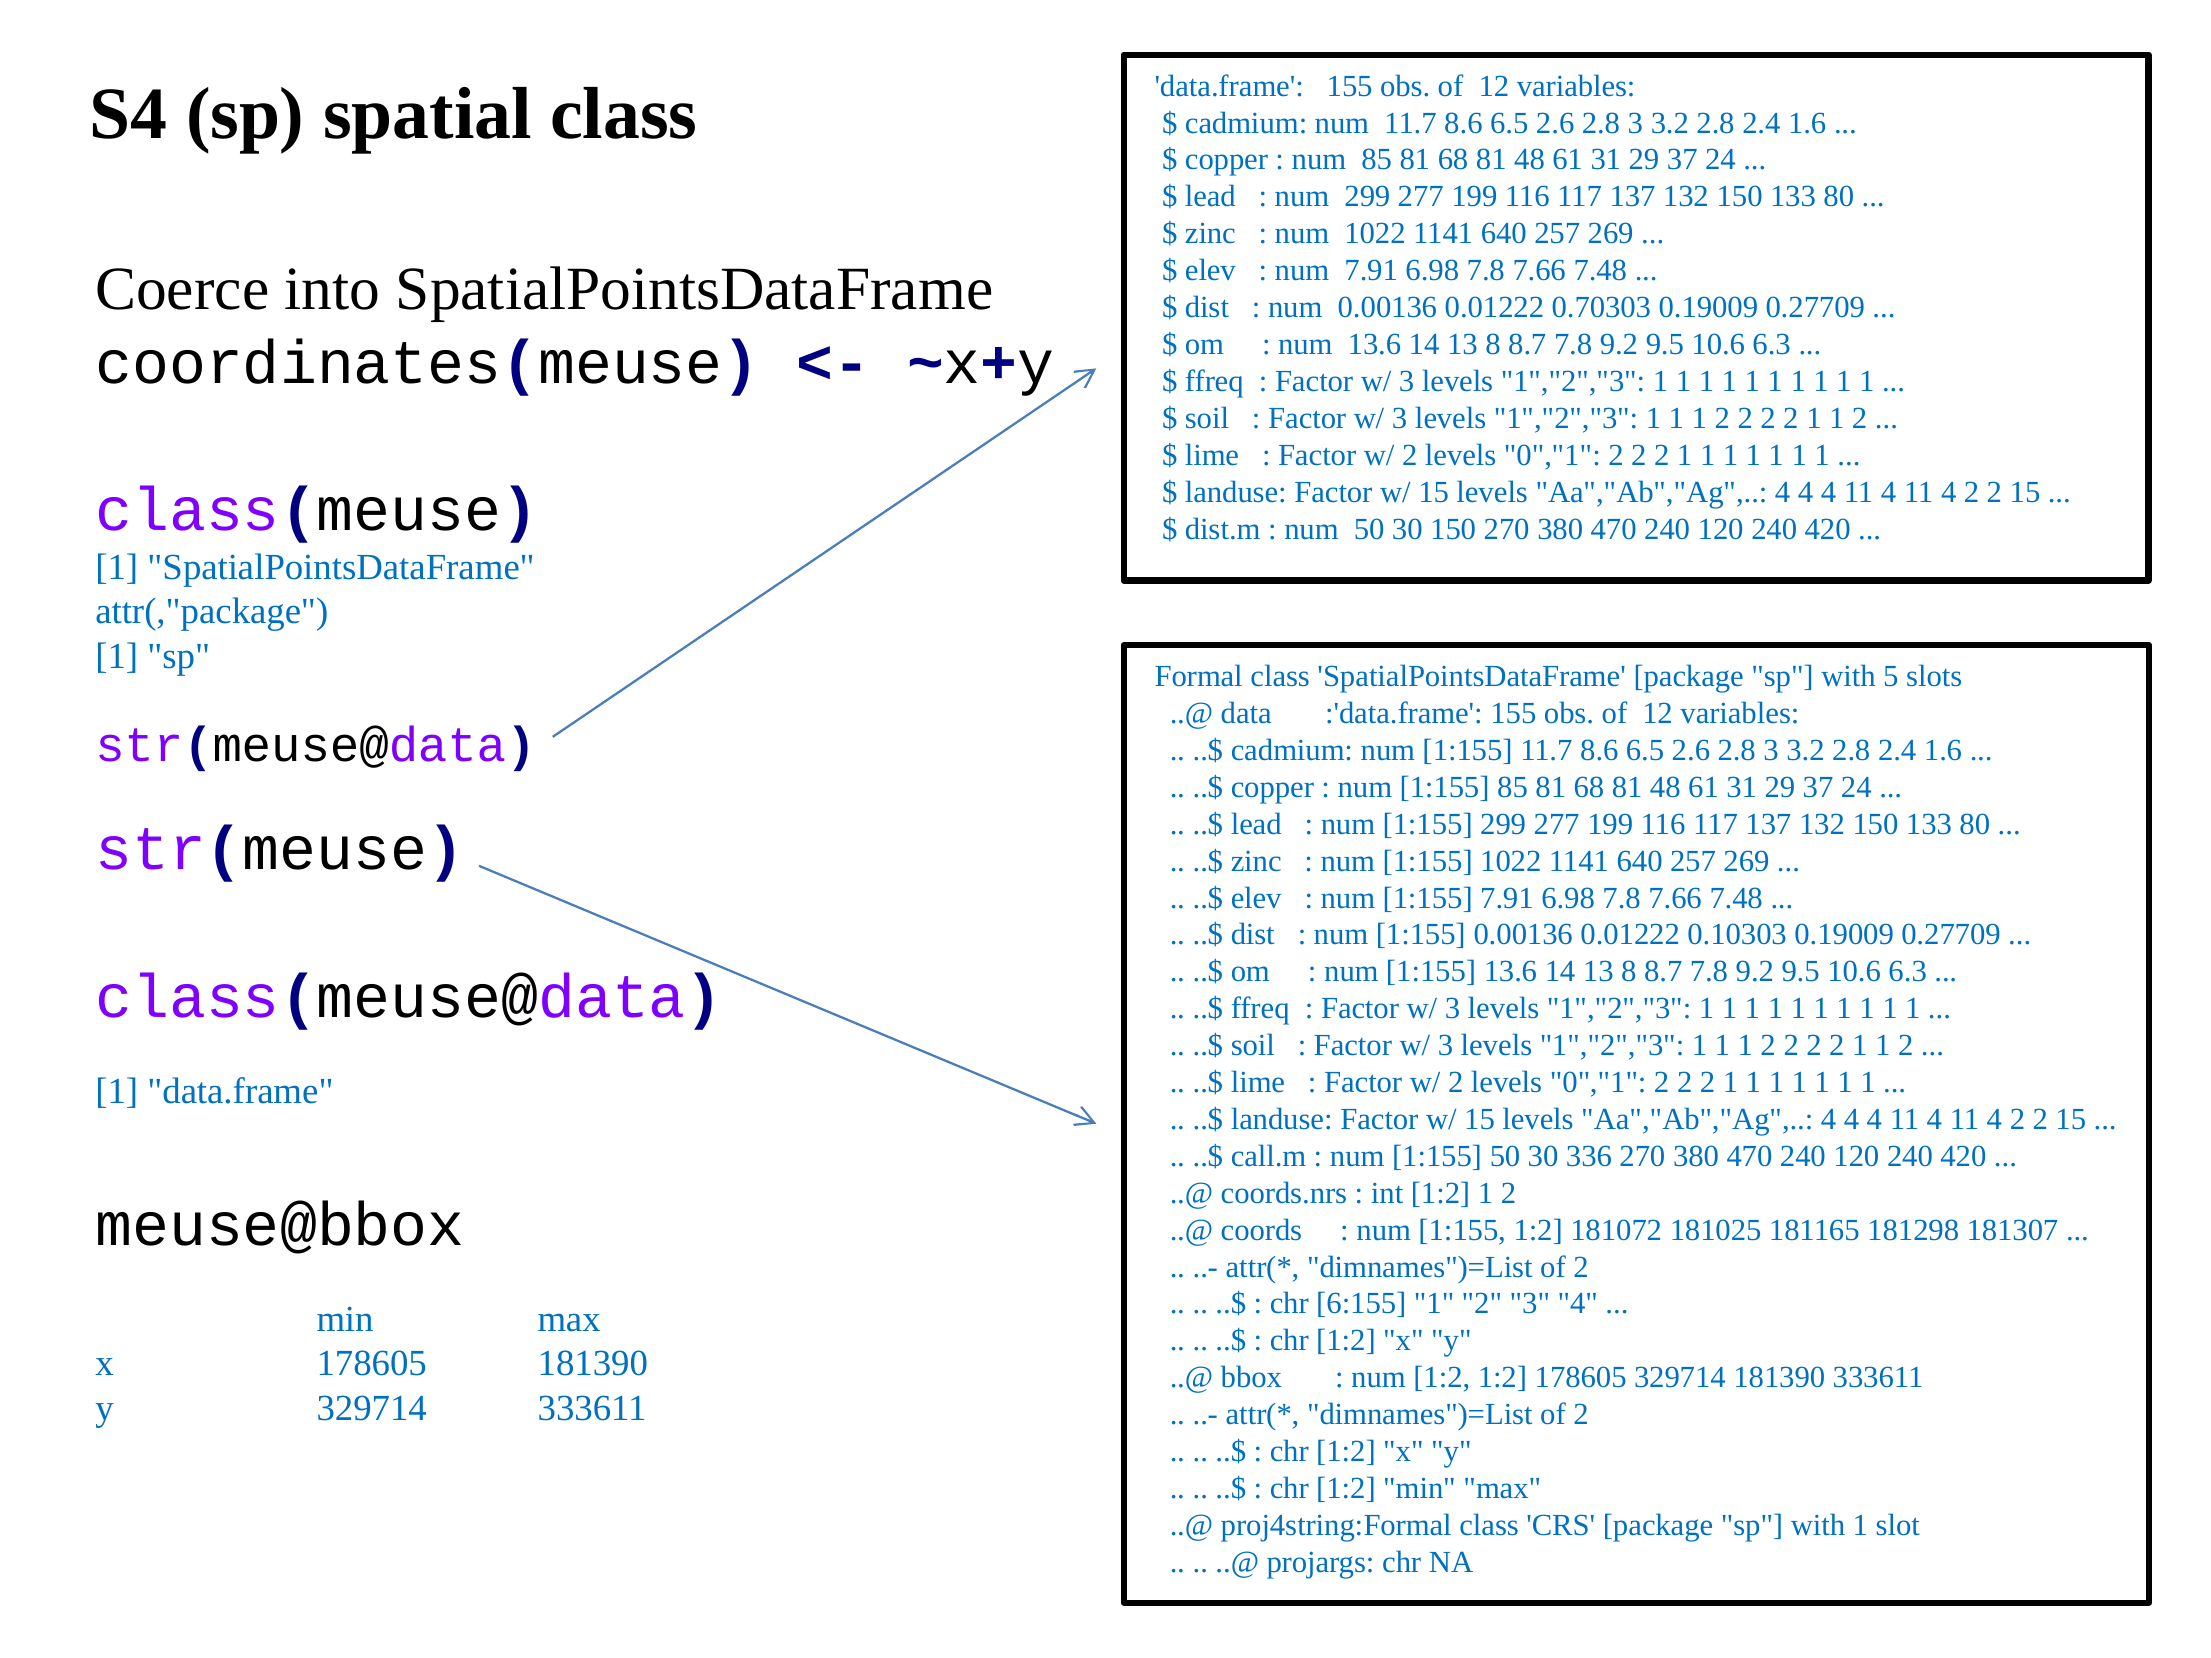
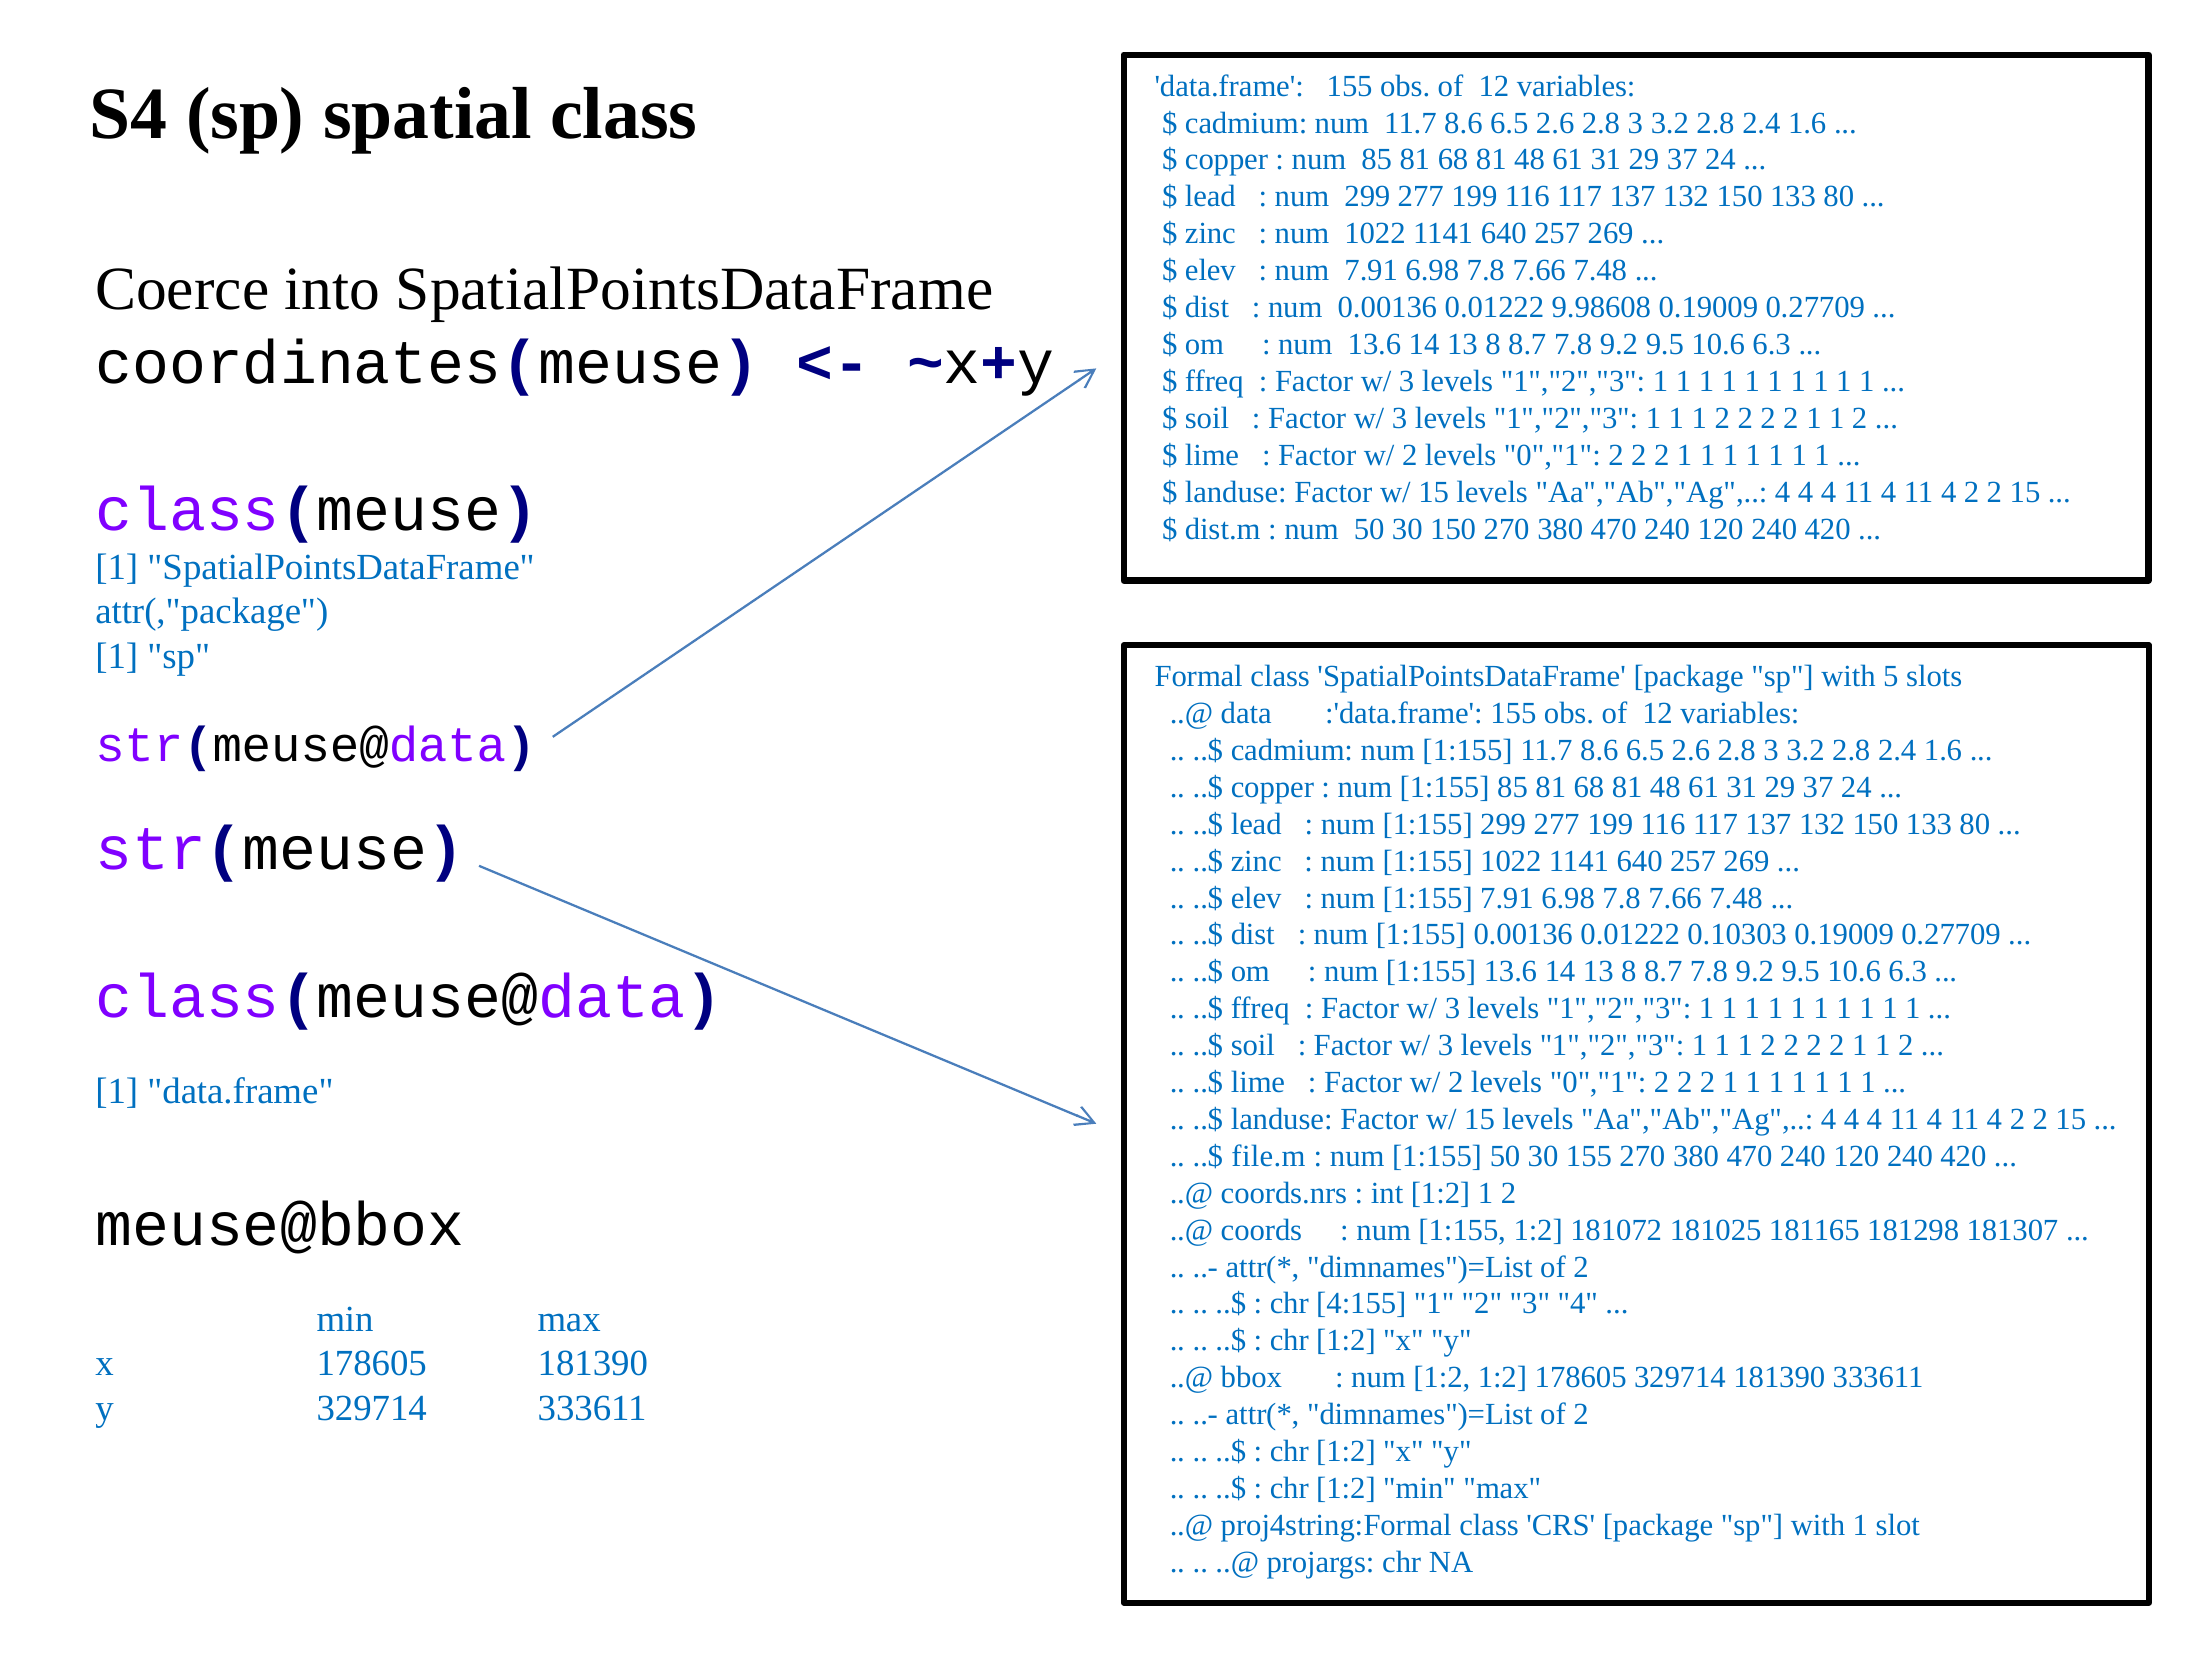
0.70303: 0.70303 -> 9.98608
call.m: call.m -> file.m
30 336: 336 -> 155
6:155: 6:155 -> 4:155
